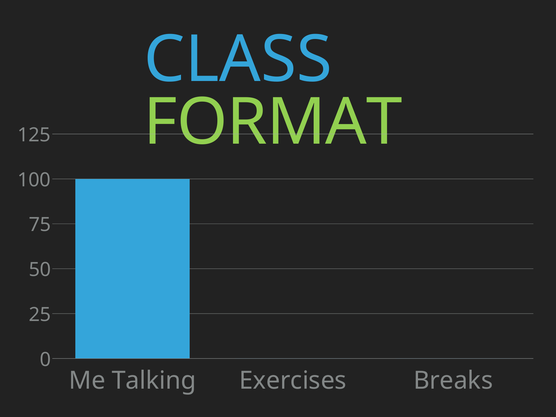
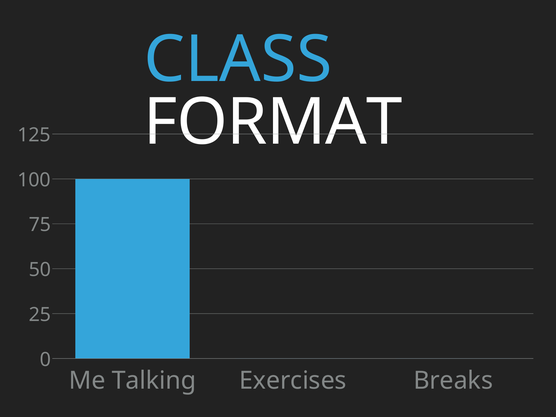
FORMAT colour: light green -> white
